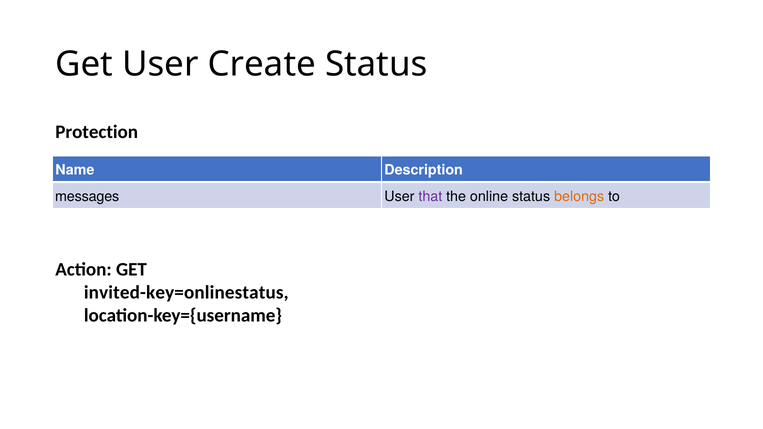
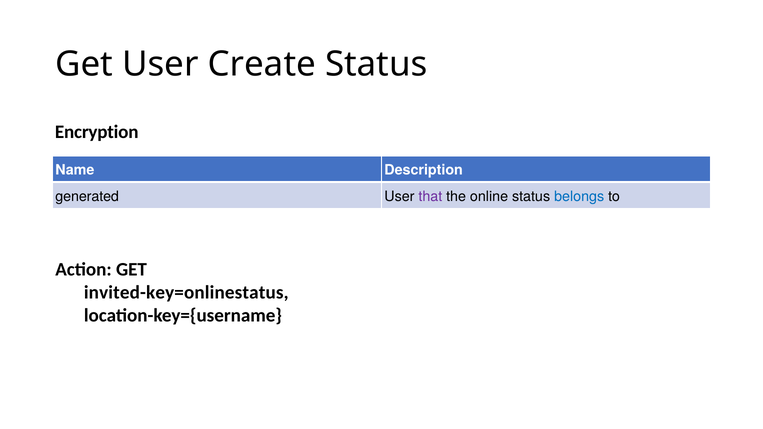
Protection: Protection -> Encryption
messages: messages -> generated
belongs colour: orange -> blue
